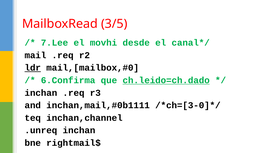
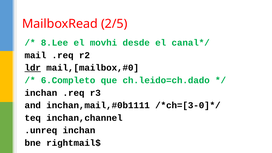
3/5: 3/5 -> 2/5
7.Lee: 7.Lee -> 8.Lee
6.Confirma: 6.Confirma -> 6.Completo
ch.leido=ch.dado underline: present -> none
